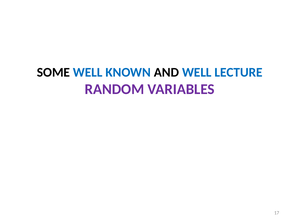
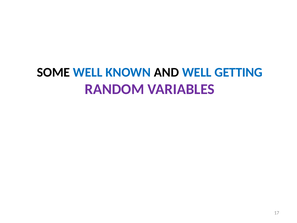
LECTURE: LECTURE -> GETTING
